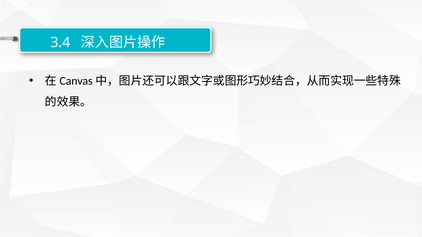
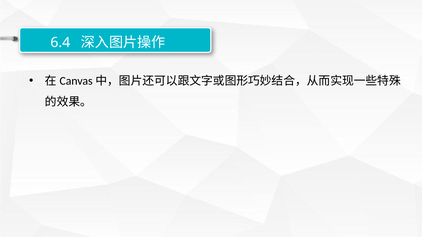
3.4: 3.4 -> 6.4
